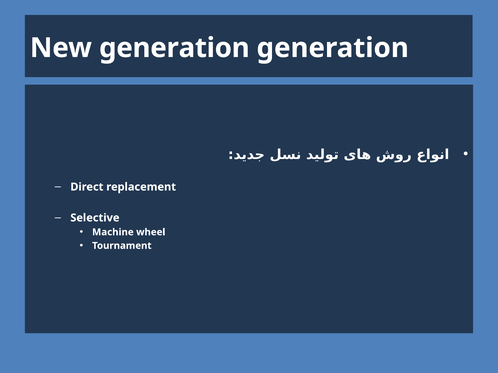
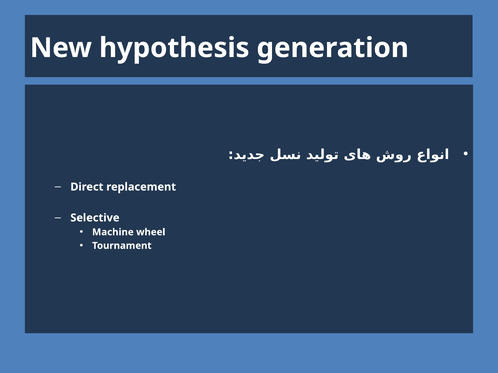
New generation: generation -> hypothesis
